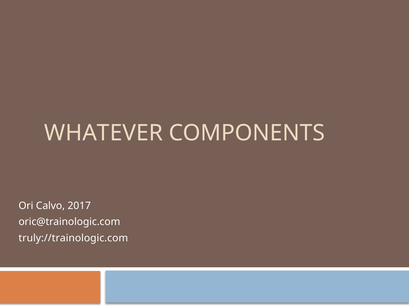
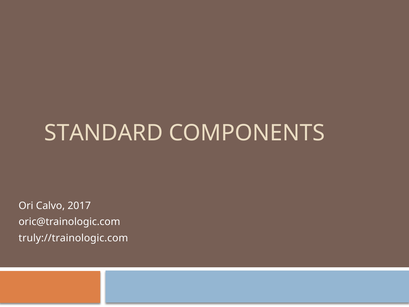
WHATEVER: WHATEVER -> STANDARD
